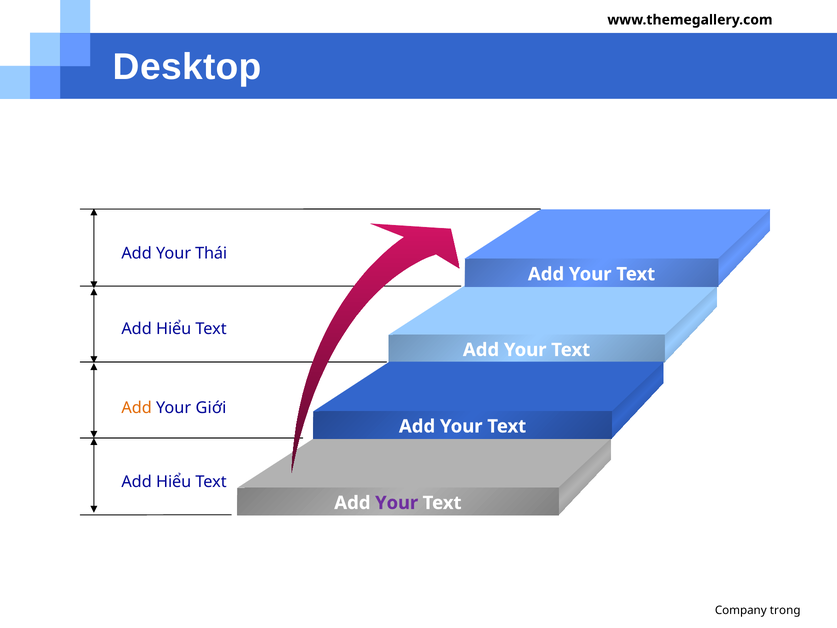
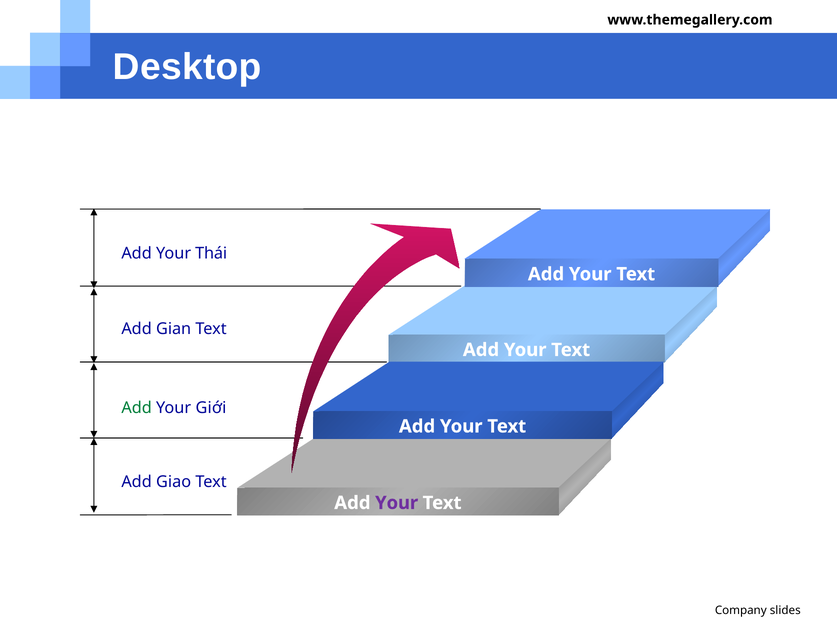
Hiểu at (174, 329): Hiểu -> Gian
Add at (137, 408) colour: orange -> green
Hiểu at (174, 482): Hiểu -> Giao
trong: trong -> slides
